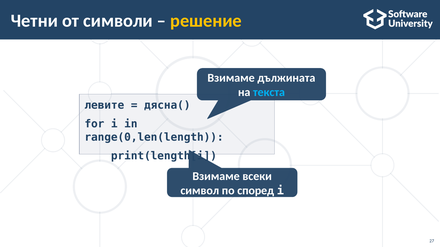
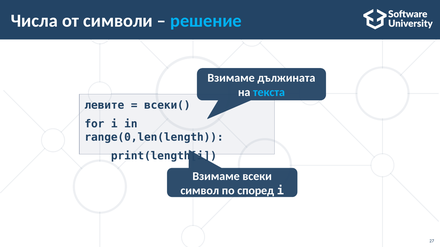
Четни: Четни -> Числа
решение colour: yellow -> light blue
дясна(: дясна( -> всеки(
